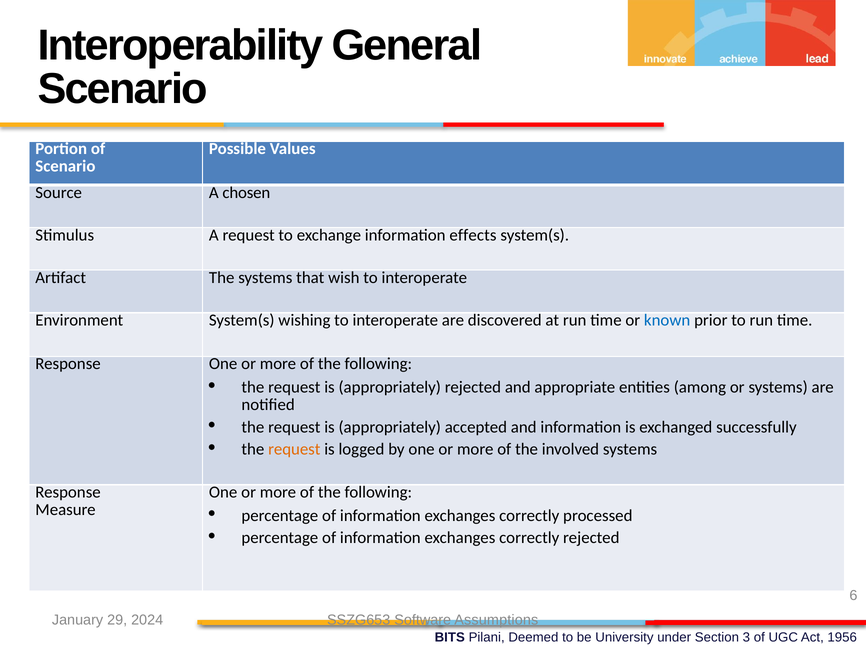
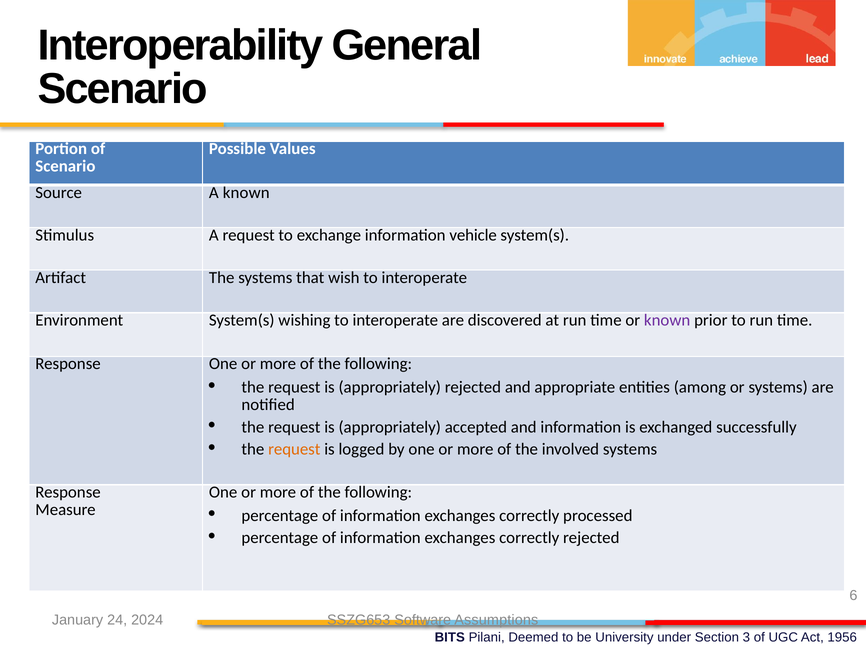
A chosen: chosen -> known
effects: effects -> vehicle
known at (667, 320) colour: blue -> purple
29: 29 -> 24
